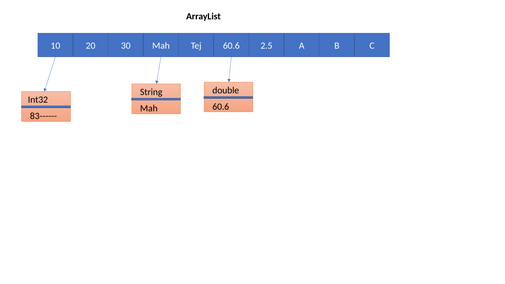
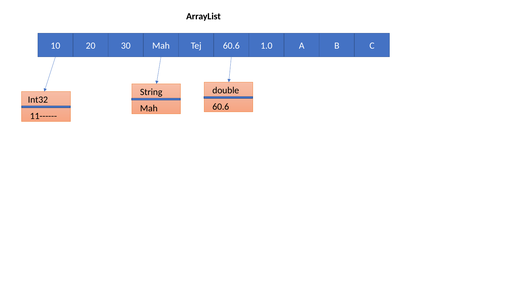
2.5: 2.5 -> 1.0
83------: 83------ -> 11------
